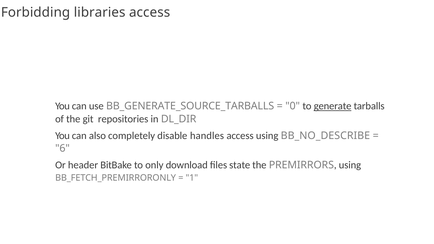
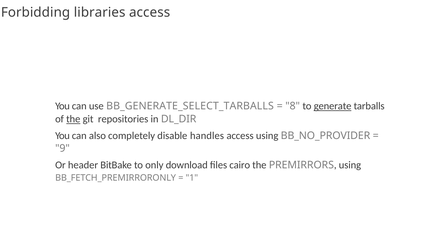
BB_GENERATE_SOURCE_TARBALLS: BB_GENERATE_SOURCE_TARBALLS -> BB_GENERATE_SELECT_TARBALLS
0: 0 -> 8
the at (73, 119) underline: none -> present
BB_NO_DESCRIBE: BB_NO_DESCRIBE -> BB_NO_PROVIDER
6: 6 -> 9
state: state -> cairo
